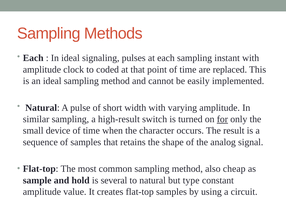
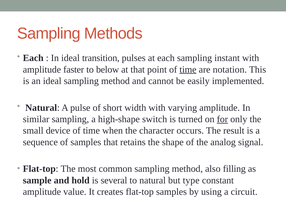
signaling: signaling -> transition
clock: clock -> faster
coded: coded -> below
time at (188, 69) underline: none -> present
replaced: replaced -> notation
high-result: high-result -> high-shape
cheap: cheap -> filling
